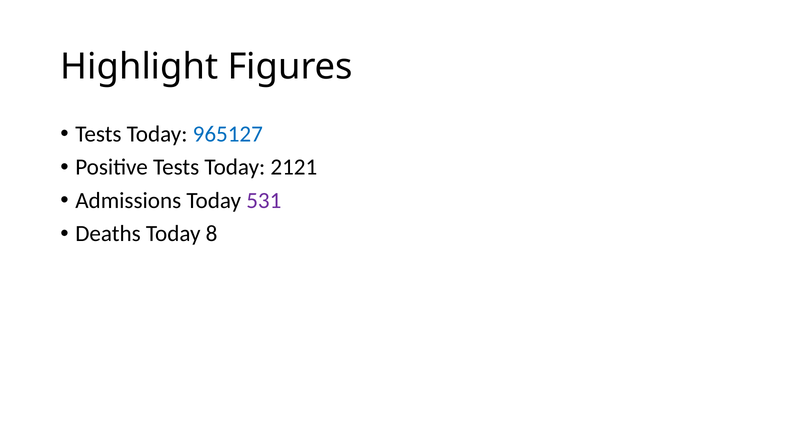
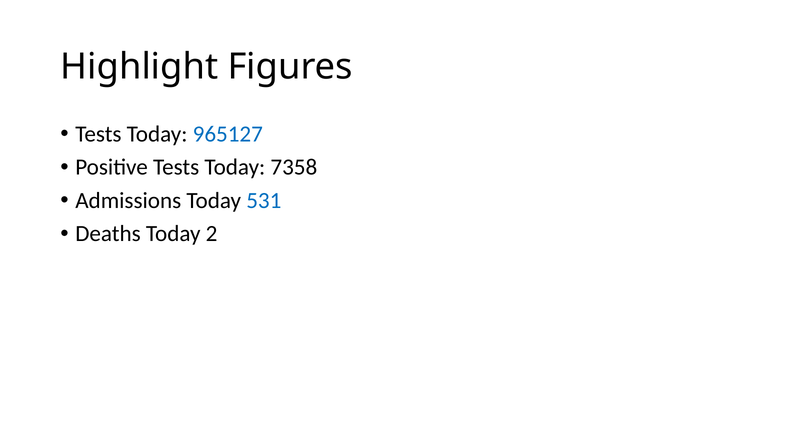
2121: 2121 -> 7358
531 colour: purple -> blue
8: 8 -> 2
